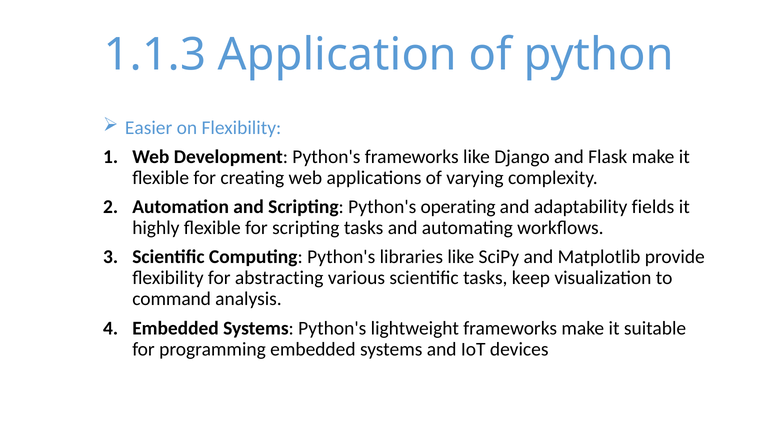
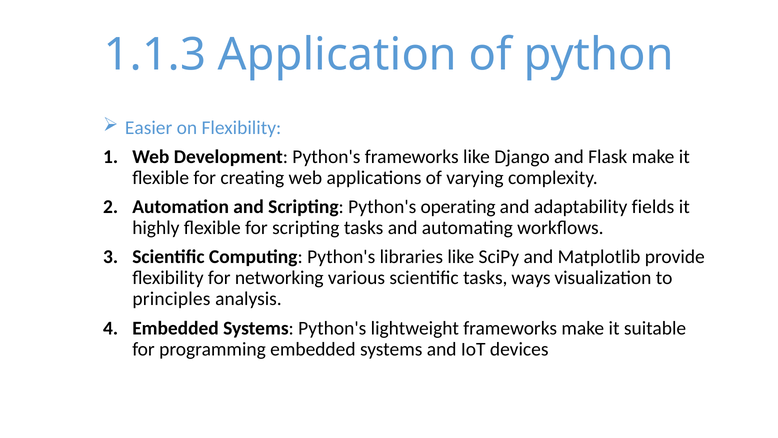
abstracting: abstracting -> networking
keep: keep -> ways
command: command -> principles
